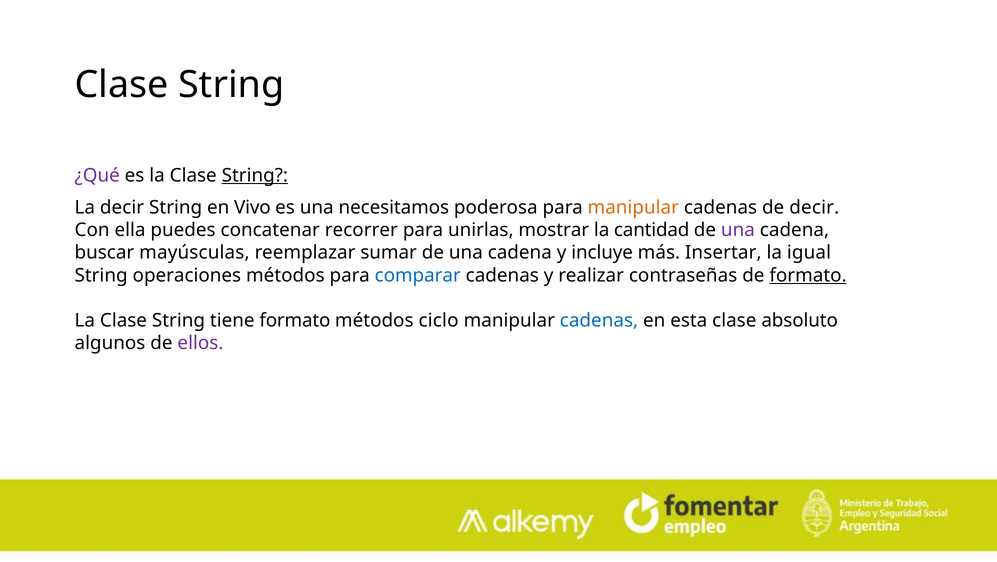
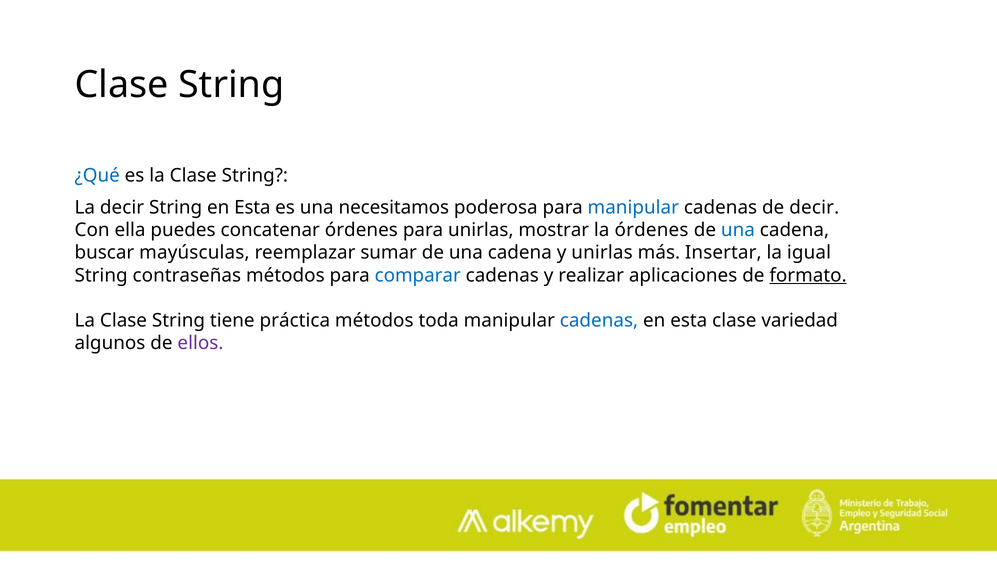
¿Qué colour: purple -> blue
String at (255, 176) underline: present -> none
String en Vivo: Vivo -> Esta
manipular at (633, 208) colour: orange -> blue
concatenar recorrer: recorrer -> órdenes
la cantidad: cantidad -> órdenes
una at (738, 230) colour: purple -> blue
y incluye: incluye -> unirlas
operaciones: operaciones -> contraseñas
contraseñas: contraseñas -> aplicaciones
tiene formato: formato -> práctica
ciclo: ciclo -> toda
absoluto: absoluto -> variedad
